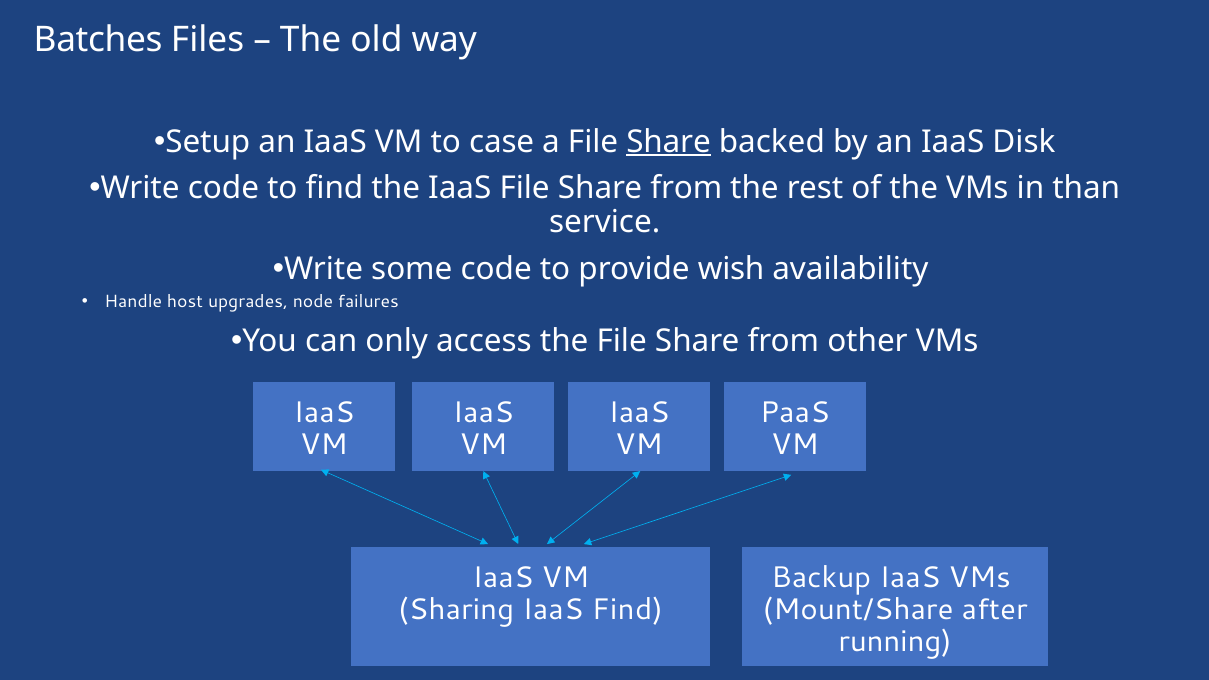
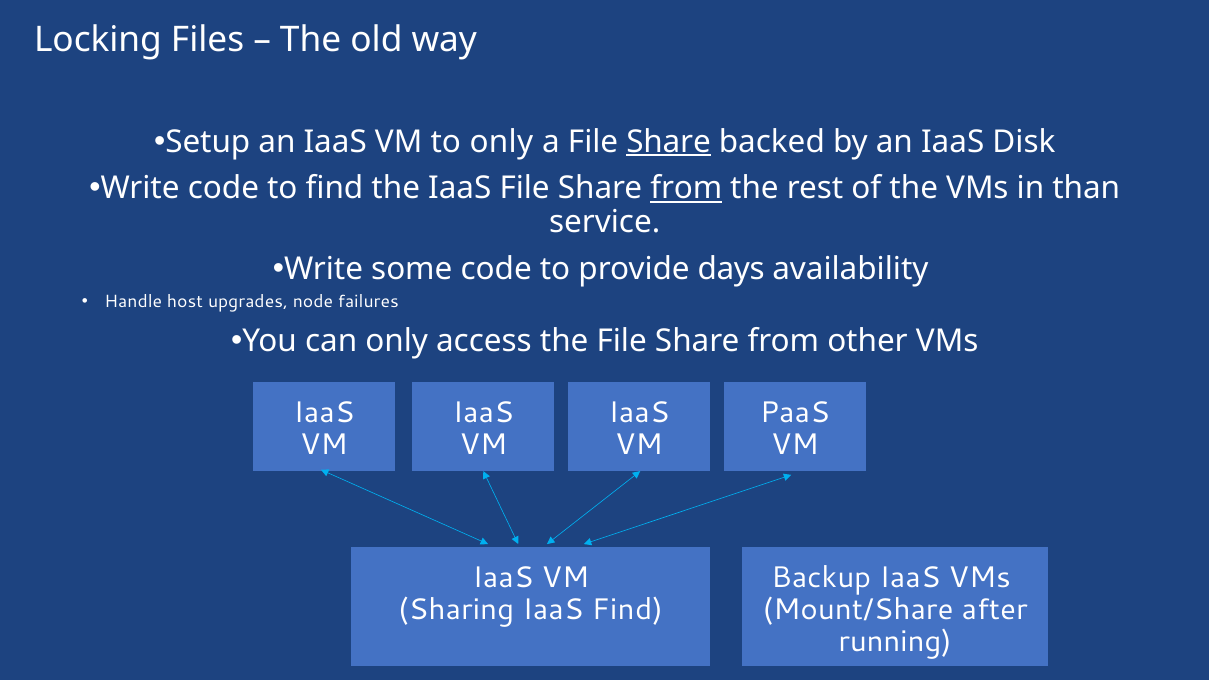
Batches: Batches -> Locking
to case: case -> only
from at (686, 188) underline: none -> present
wish: wish -> days
